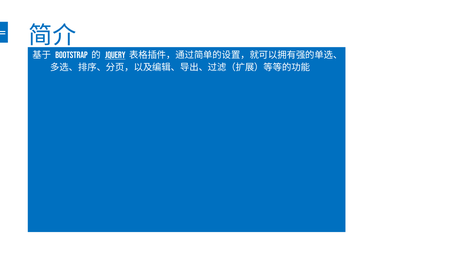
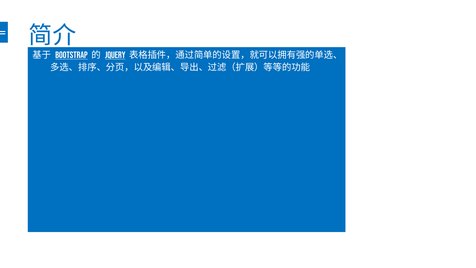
Bootstrap underline: none -> present
